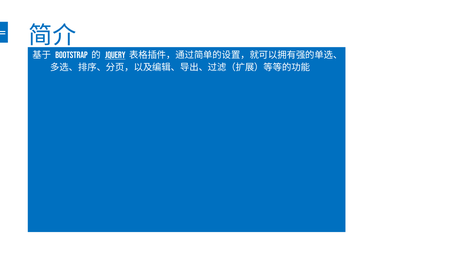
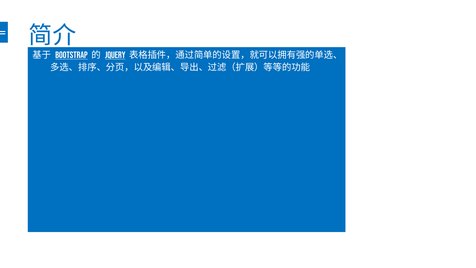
Bootstrap underline: none -> present
